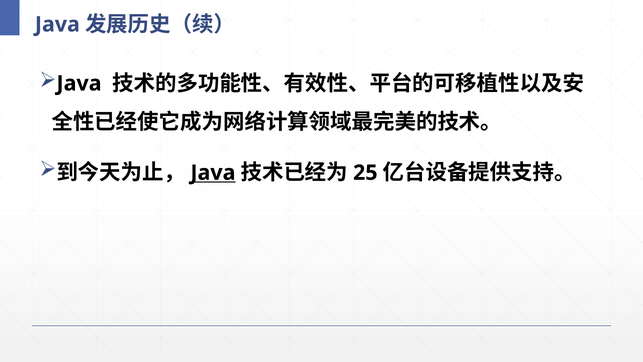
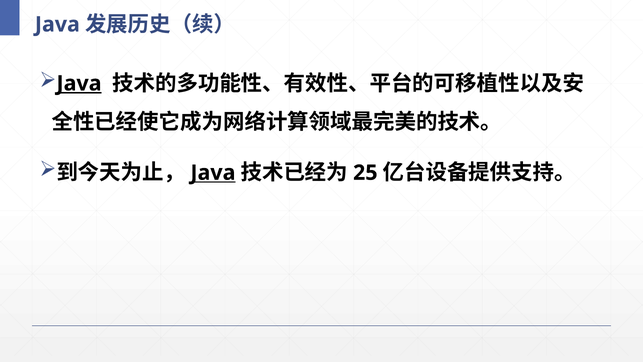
Java at (79, 83) underline: none -> present
